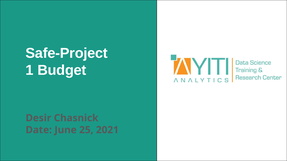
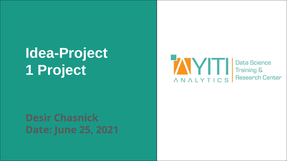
Safe-Project: Safe-Project -> Idea-Project
Budget: Budget -> Project
